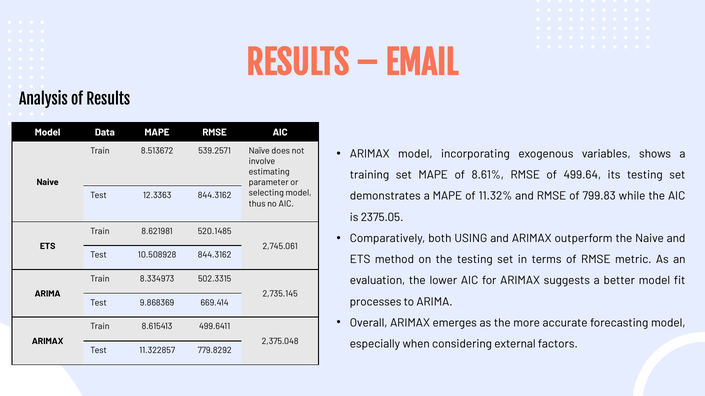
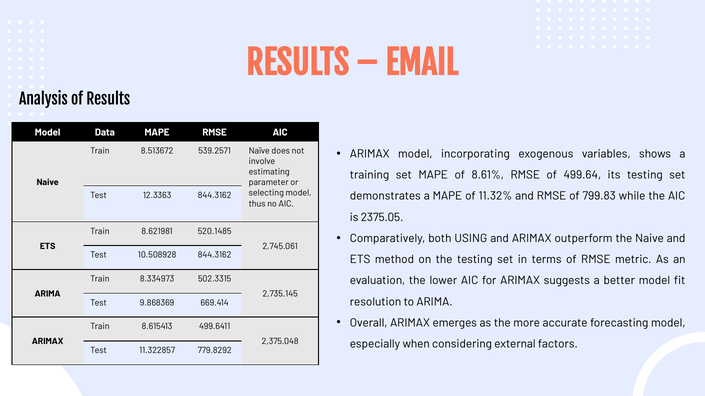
processes: processes -> resolution
